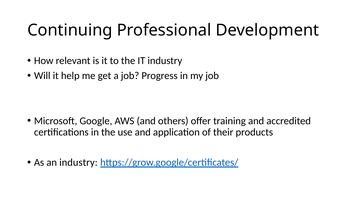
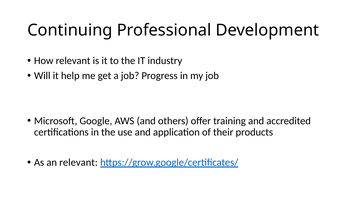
an industry: industry -> relevant
